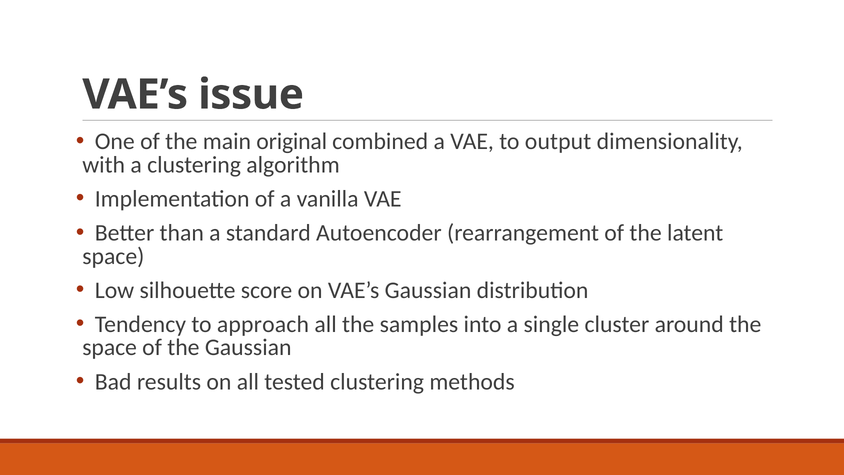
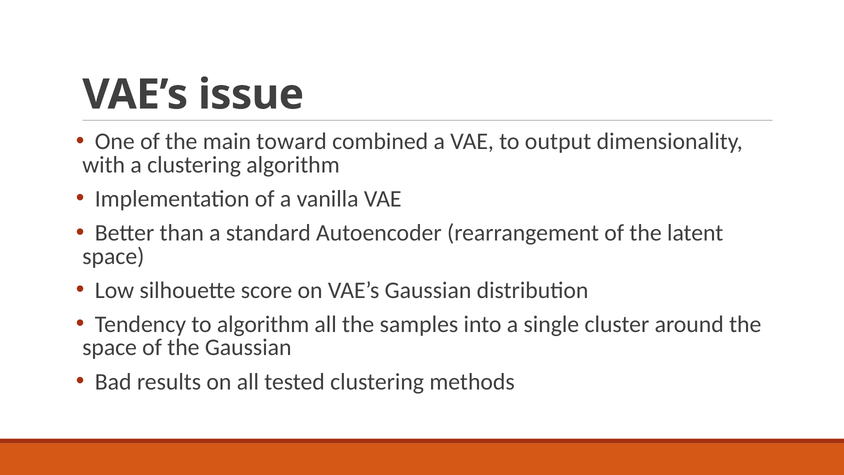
original: original -> toward
to approach: approach -> algorithm
